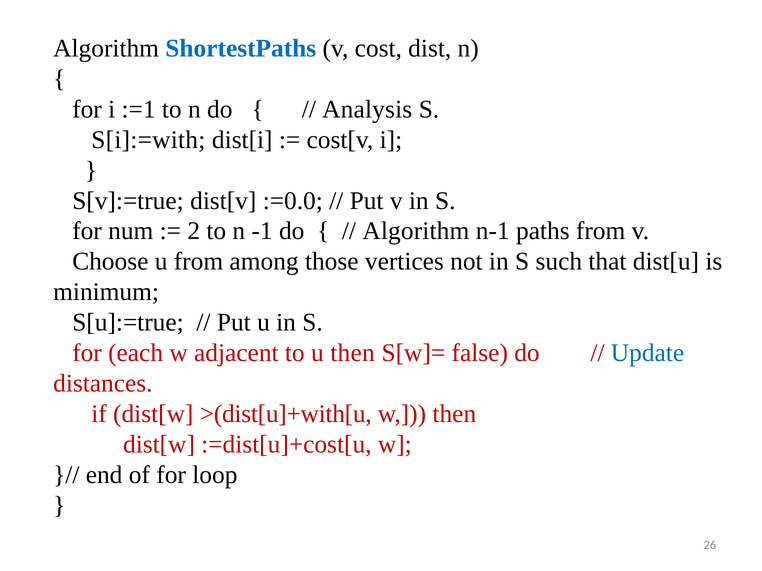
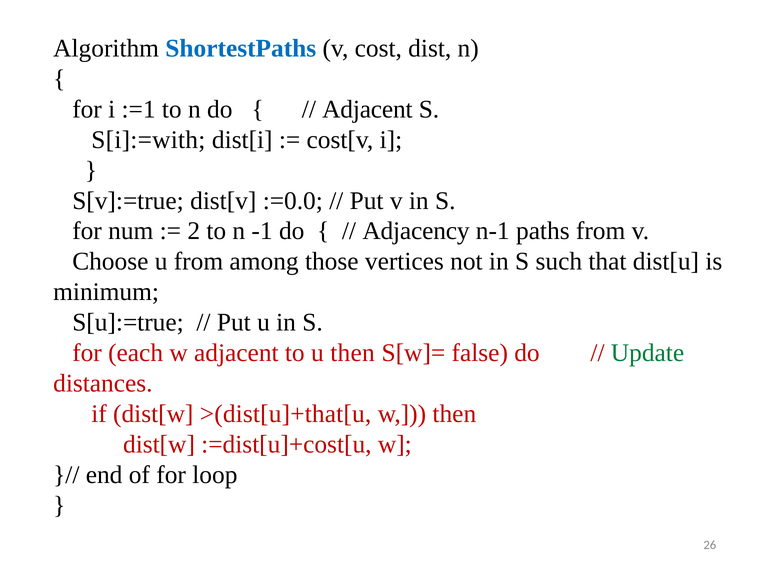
Analysis at (367, 109): Analysis -> Adjacent
Algorithm at (416, 231): Algorithm -> Adjacency
Update colour: blue -> green
>(dist[u]+with[u: >(dist[u]+with[u -> >(dist[u]+that[u
